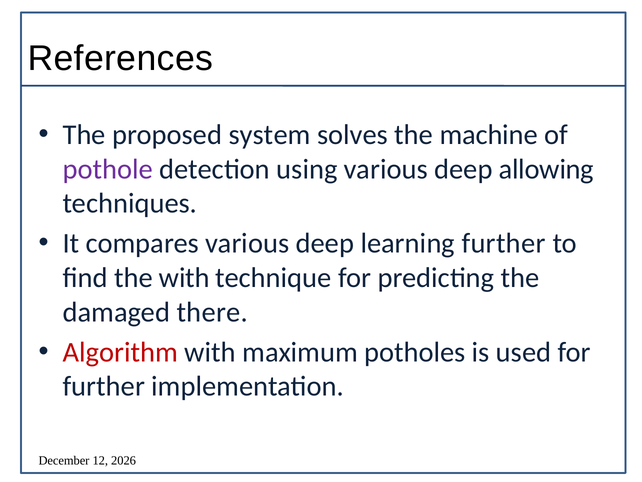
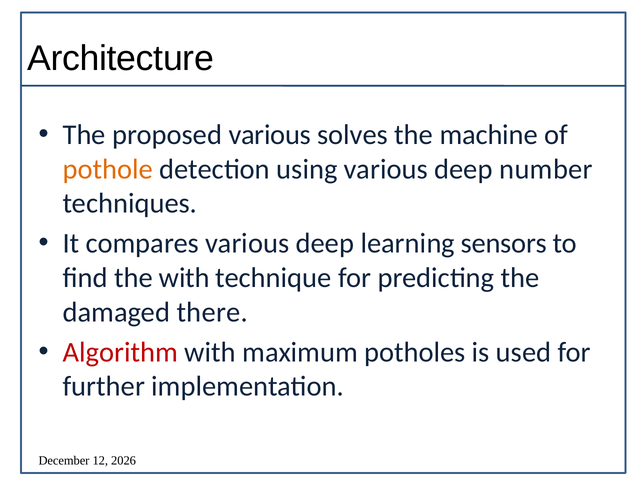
References: References -> Architecture
proposed system: system -> various
pothole colour: purple -> orange
allowing: allowing -> number
learning further: further -> sensors
